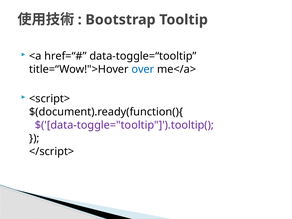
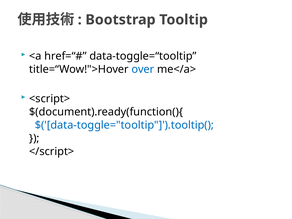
$('[data-toggle="tooltip"]').tooltip( colour: purple -> blue
